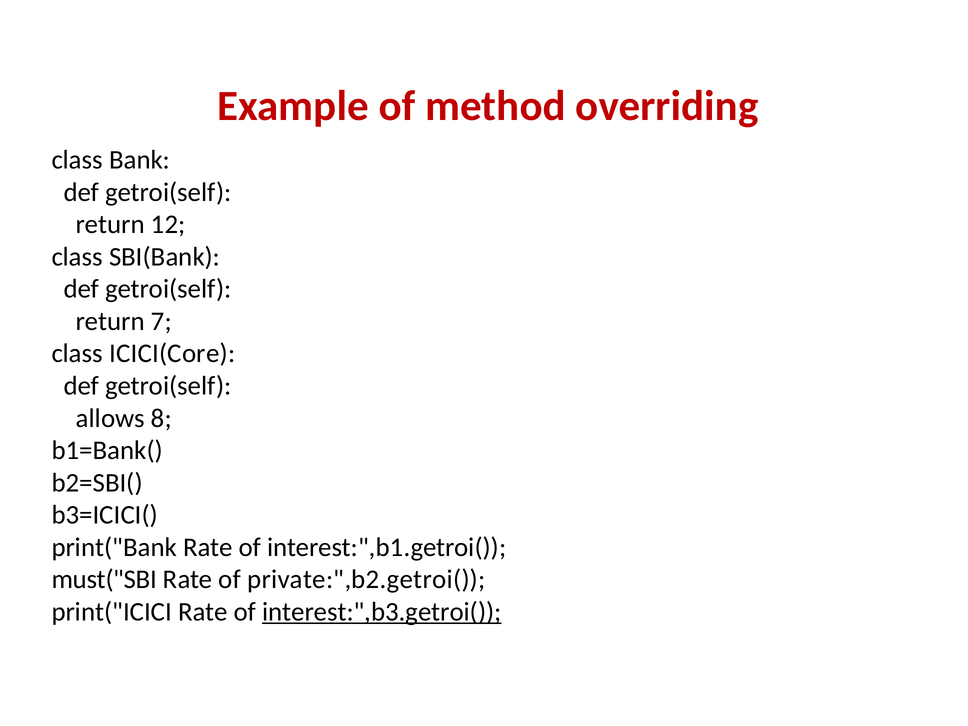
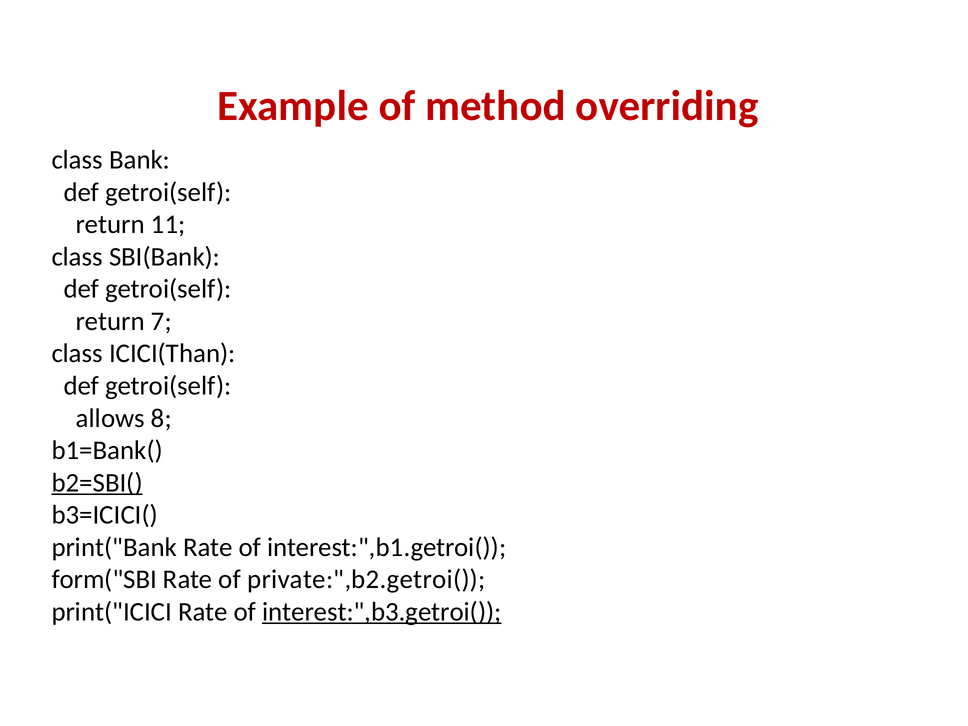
12: 12 -> 11
ICICI(Core: ICICI(Core -> ICICI(Than
b2=SBI( underline: none -> present
must("SBI: must("SBI -> form("SBI
